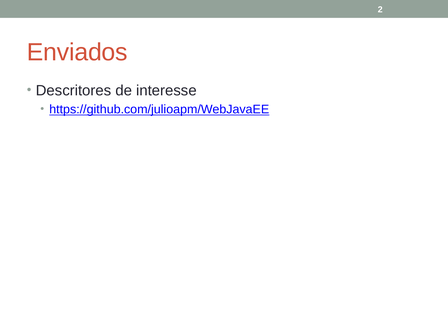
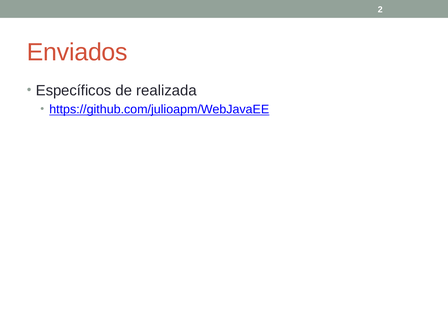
Descritores: Descritores -> Específicos
interesse: interesse -> realizada
